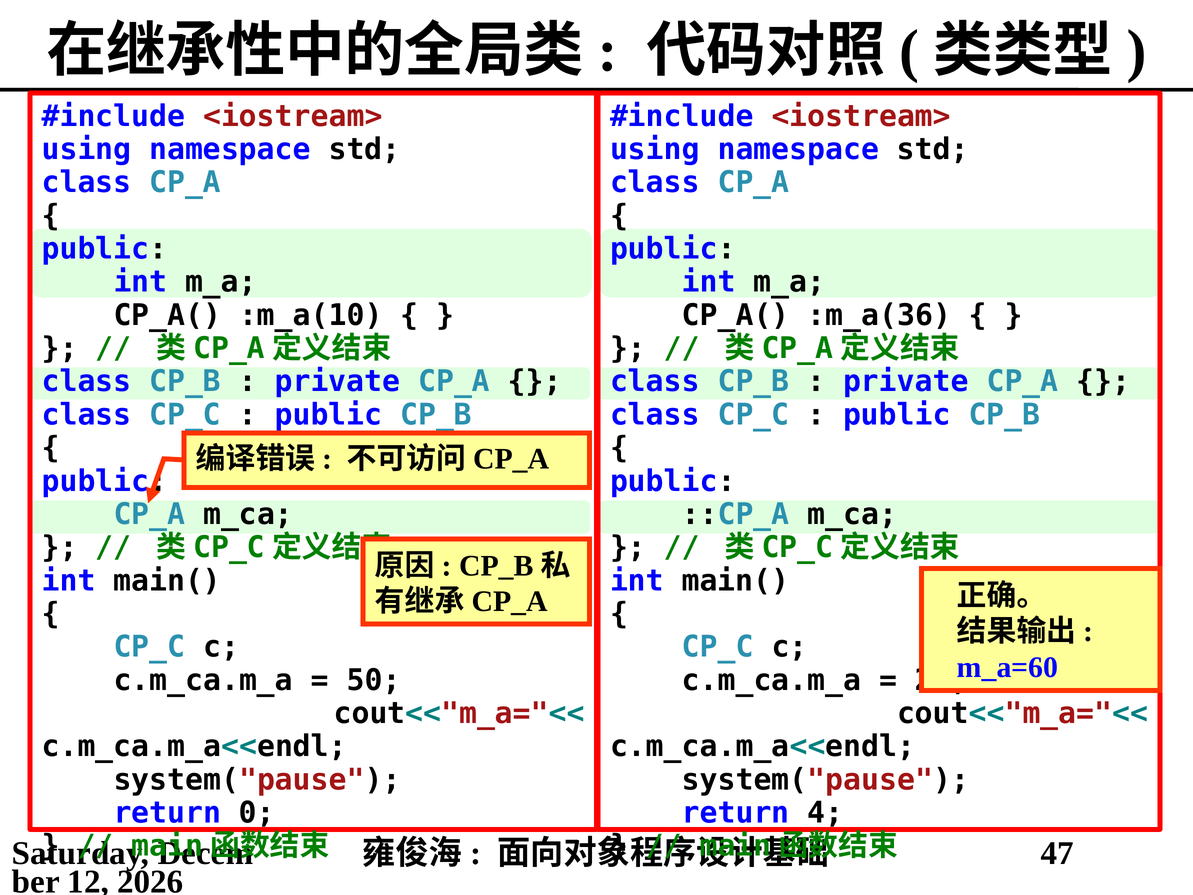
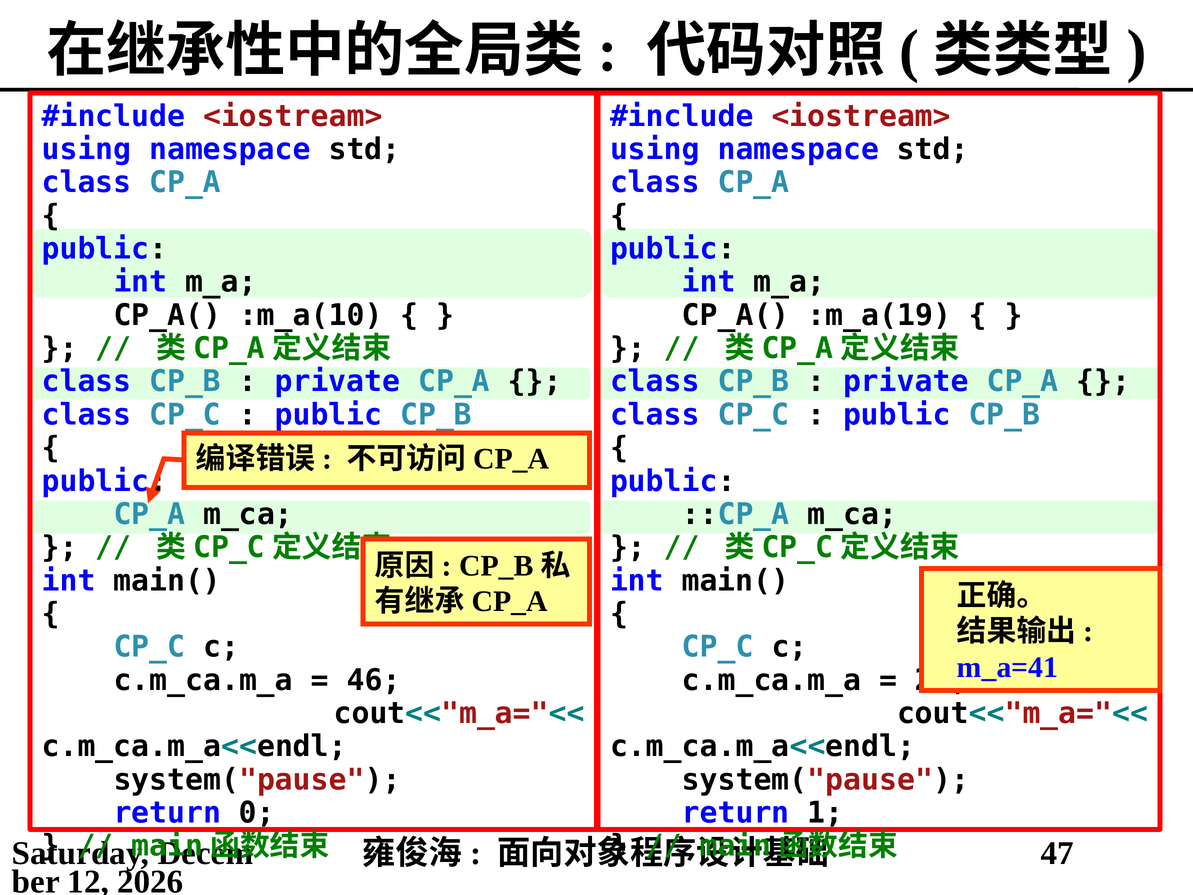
:m_a(36: :m_a(36 -> :m_a(19
m_a=60: m_a=60 -> m_a=41
50: 50 -> 46
4: 4 -> 1
